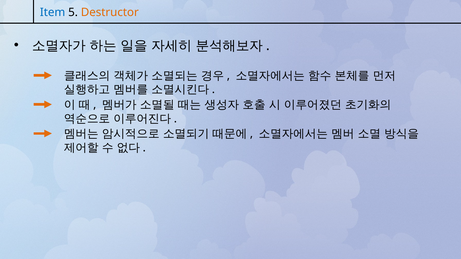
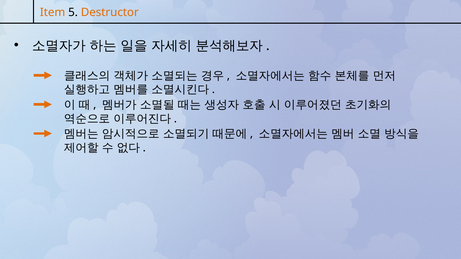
Item colour: blue -> orange
